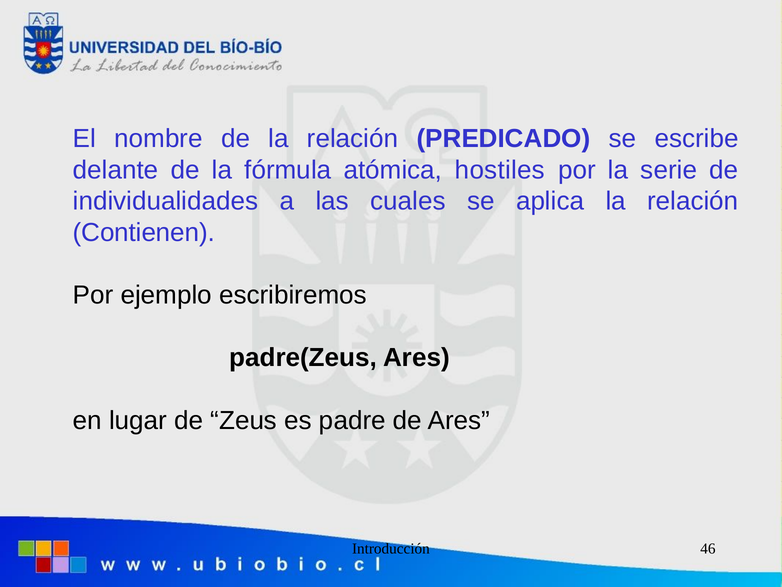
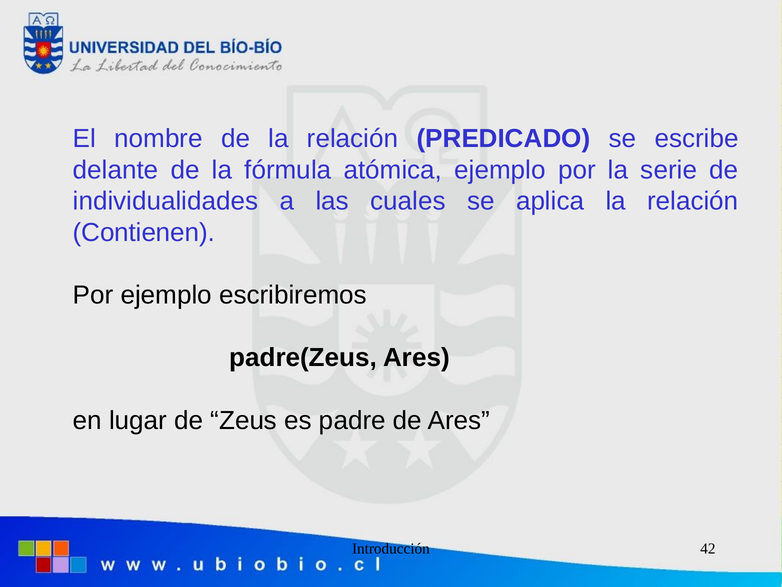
atómica hostiles: hostiles -> ejemplo
46: 46 -> 42
